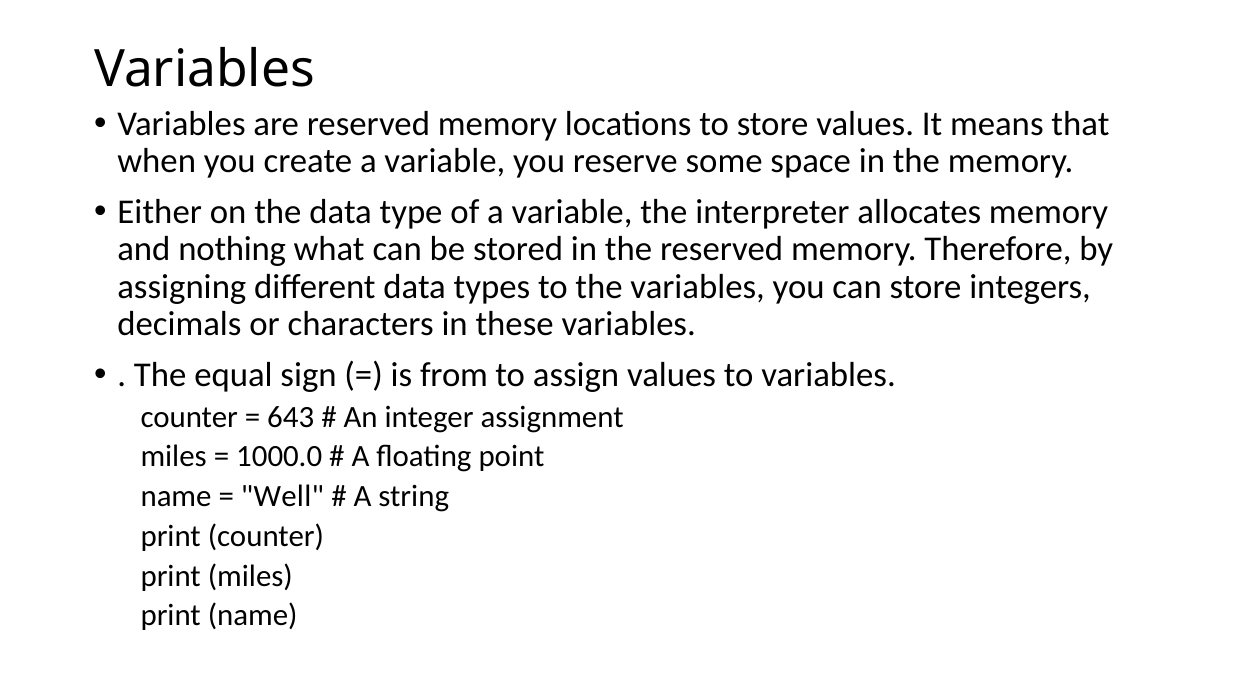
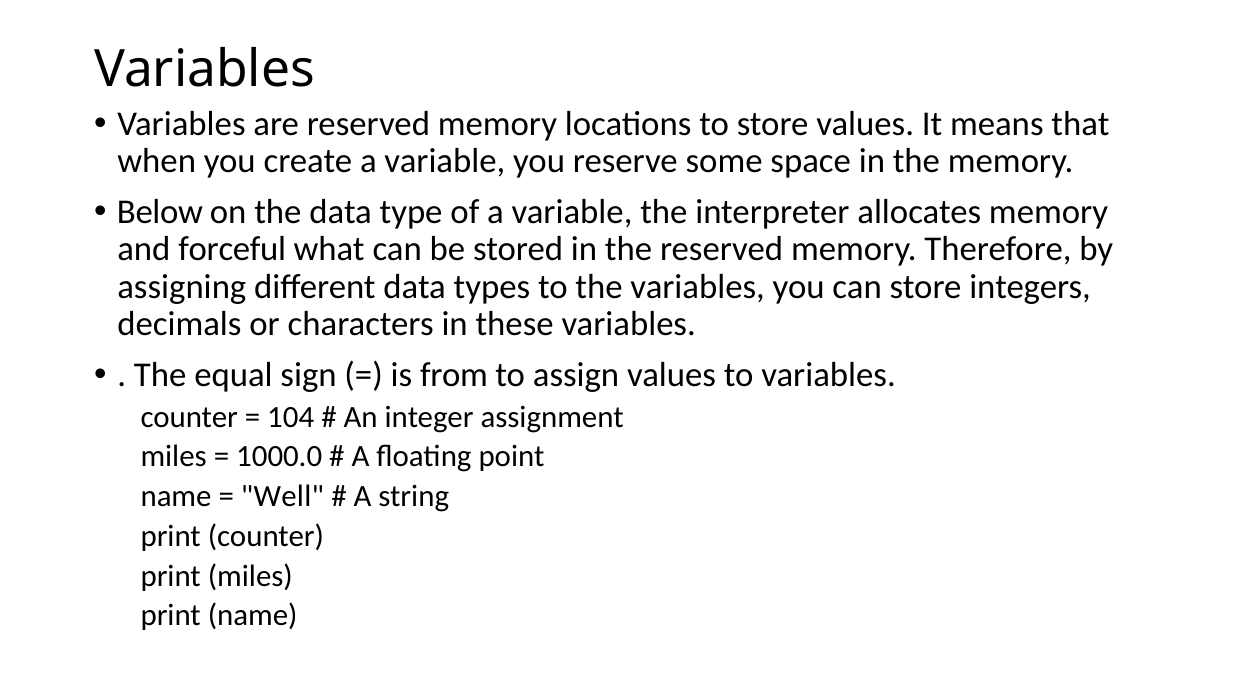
Either: Either -> Below
nothing: nothing -> forceful
643: 643 -> 104
